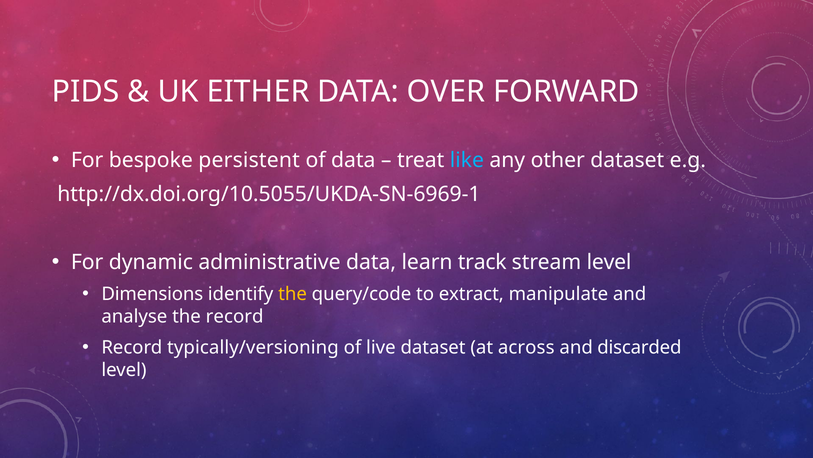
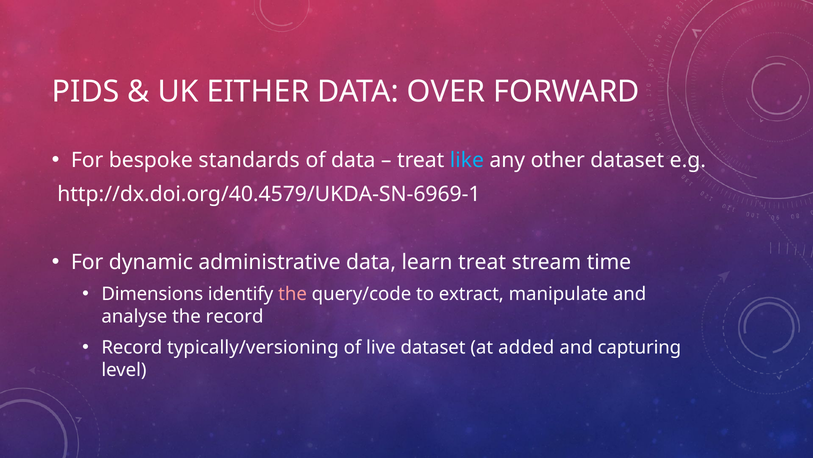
persistent: persistent -> standards
http://dx.doi.org/10.5055/UKDA-SN-6969-1: http://dx.doi.org/10.5055/UKDA-SN-6969-1 -> http://dx.doi.org/40.4579/UKDA-SN-6969-1
learn track: track -> treat
stream level: level -> time
the at (293, 294) colour: yellow -> pink
across: across -> added
discarded: discarded -> capturing
